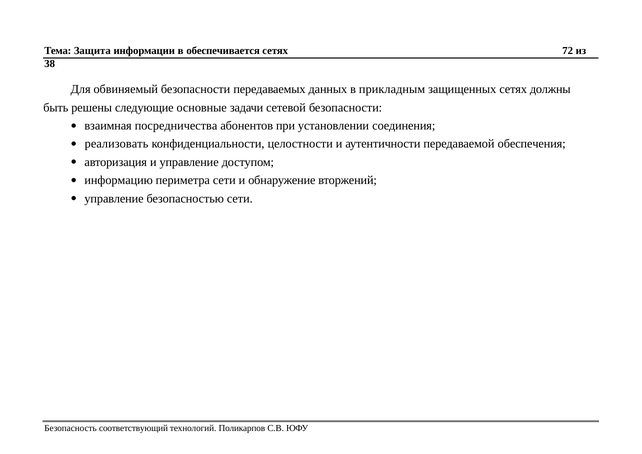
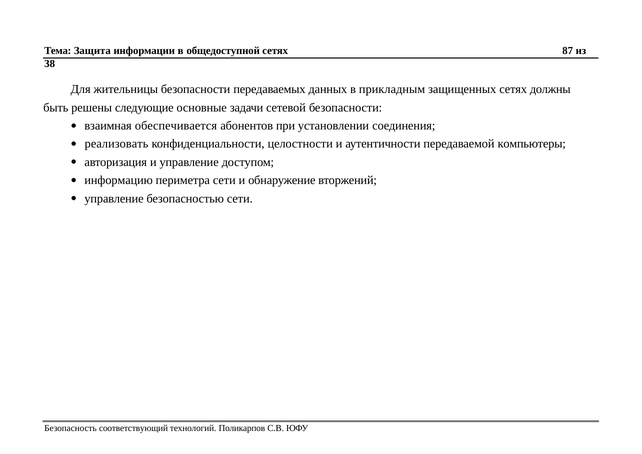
обеспечивается: обеспечивается -> общедоступной
72: 72 -> 87
обвиняемый: обвиняемый -> жительницы
посредничества: посредничества -> обеспечивается
обеспечения: обеспечения -> компьютеры
